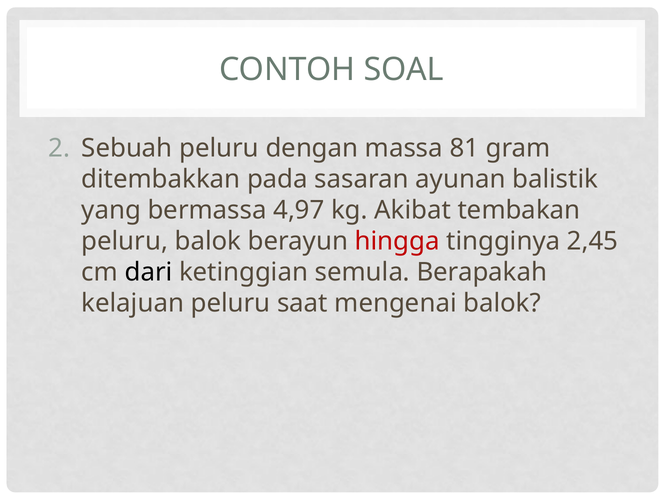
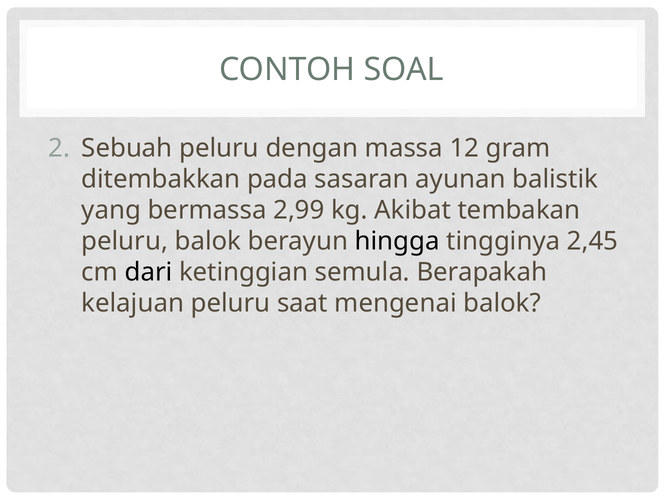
81: 81 -> 12
4,97: 4,97 -> 2,99
hingga colour: red -> black
